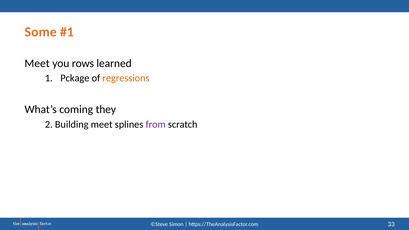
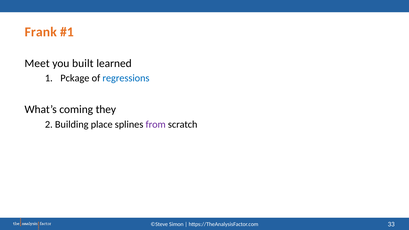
Some: Some -> Frank
rows: rows -> built
regressions colour: orange -> blue
Building meet: meet -> place
